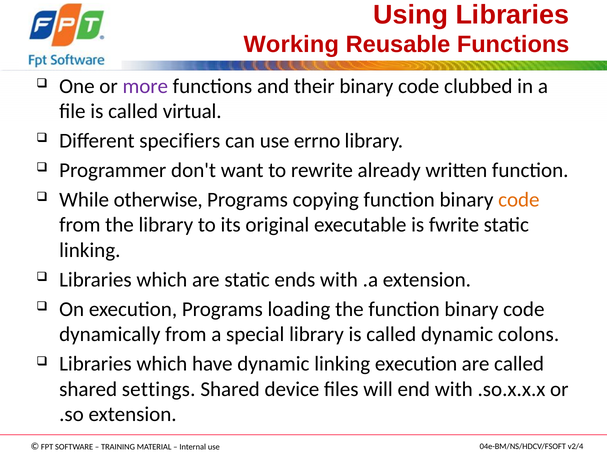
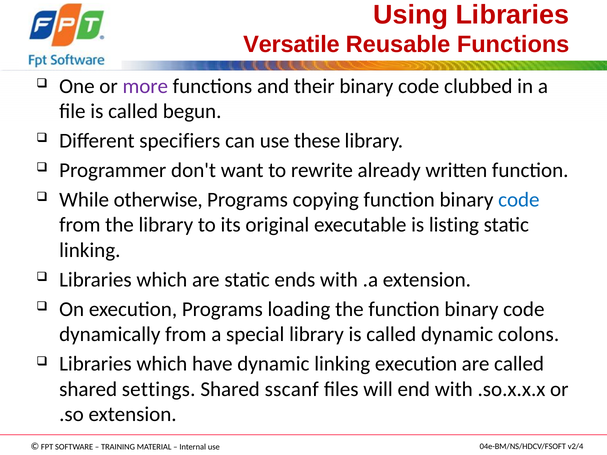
Working: Working -> Versatile
virtual: virtual -> begun
errno: errno -> these
code at (519, 200) colour: orange -> blue
fwrite: fwrite -> listing
device: device -> sscanf
